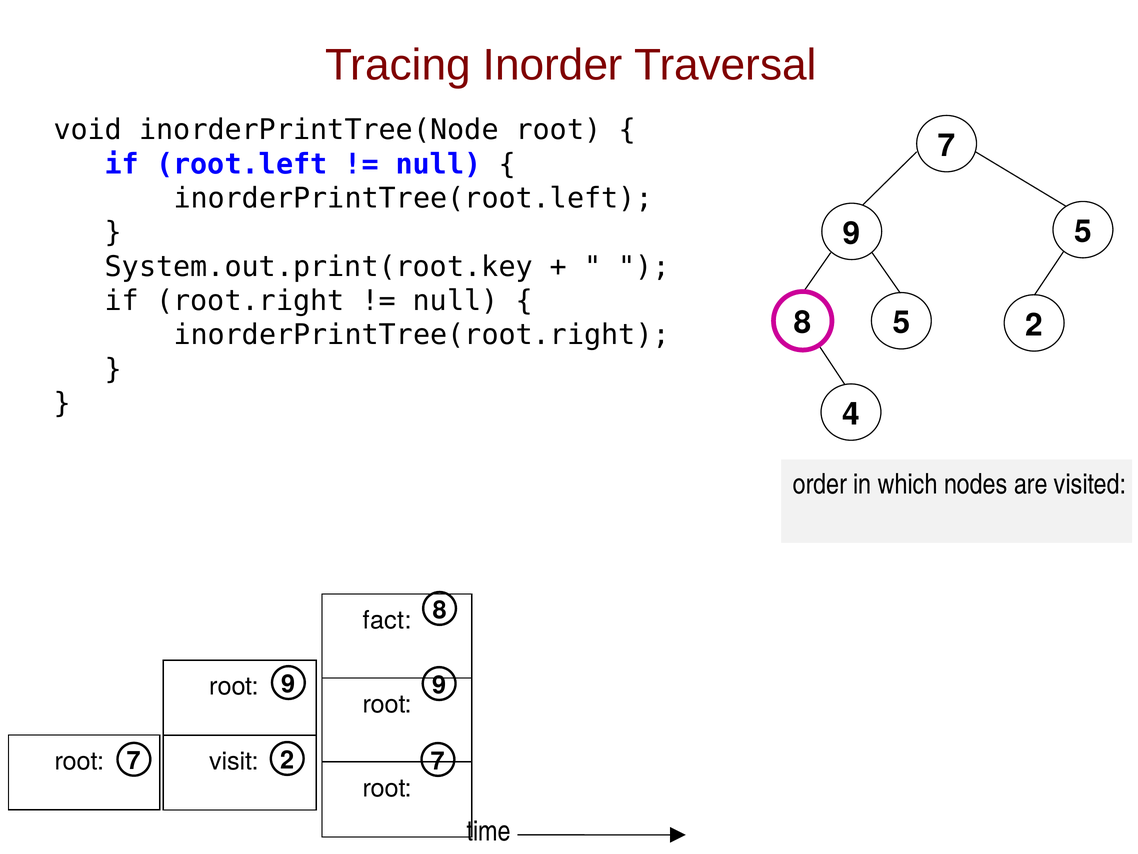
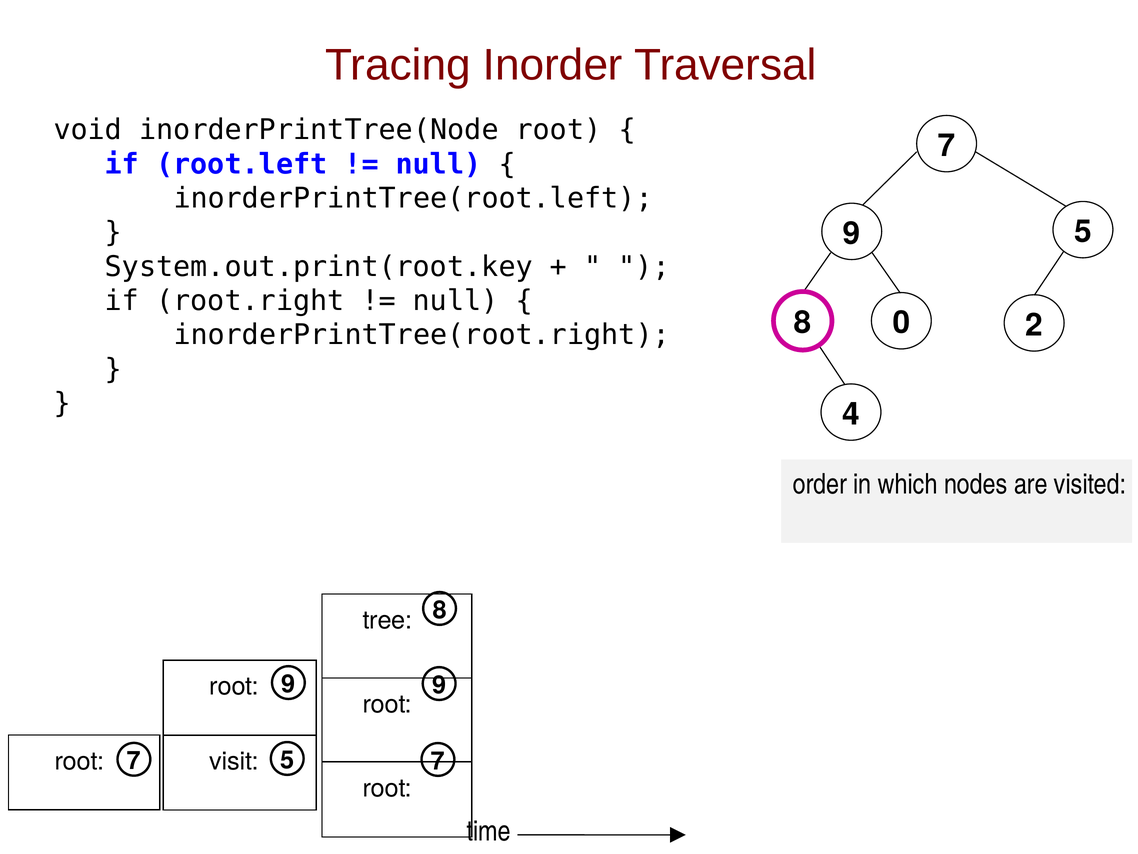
8 5: 5 -> 0
fact: fact -> tree
7 2: 2 -> 5
